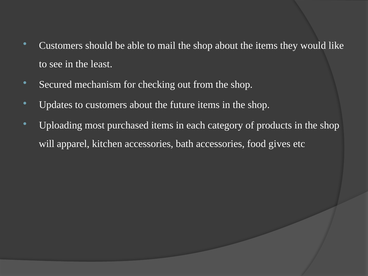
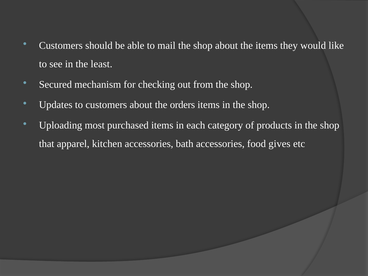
future: future -> orders
will: will -> that
